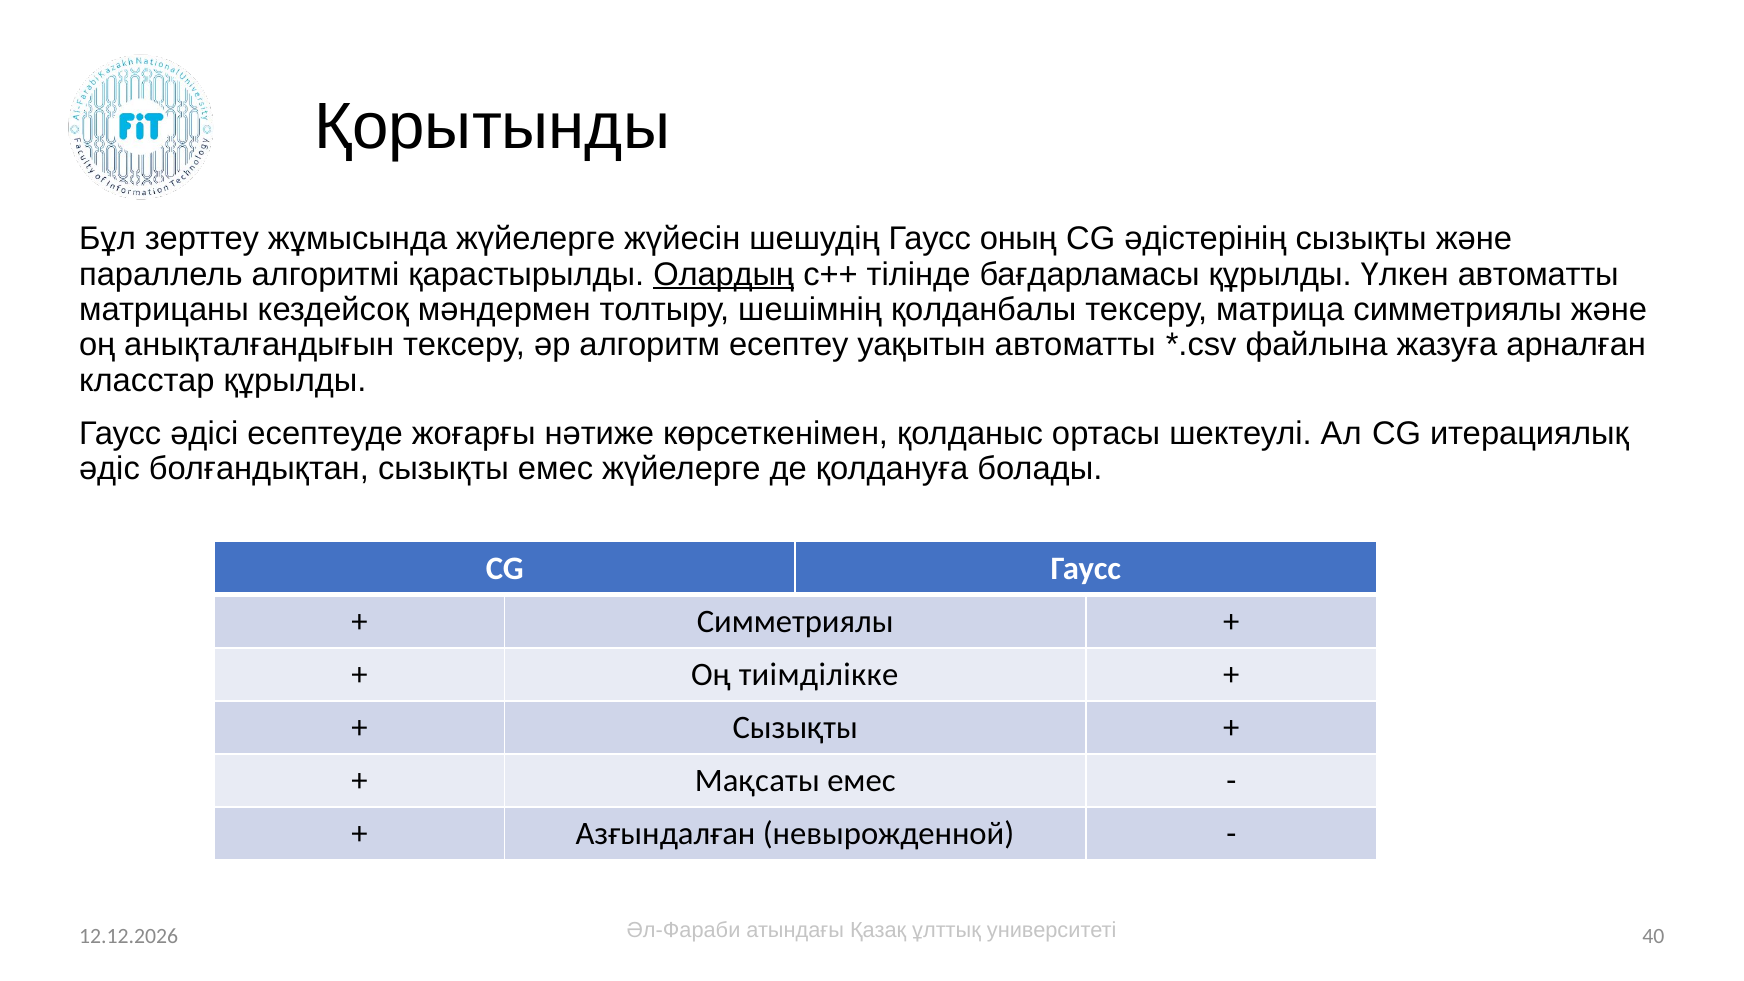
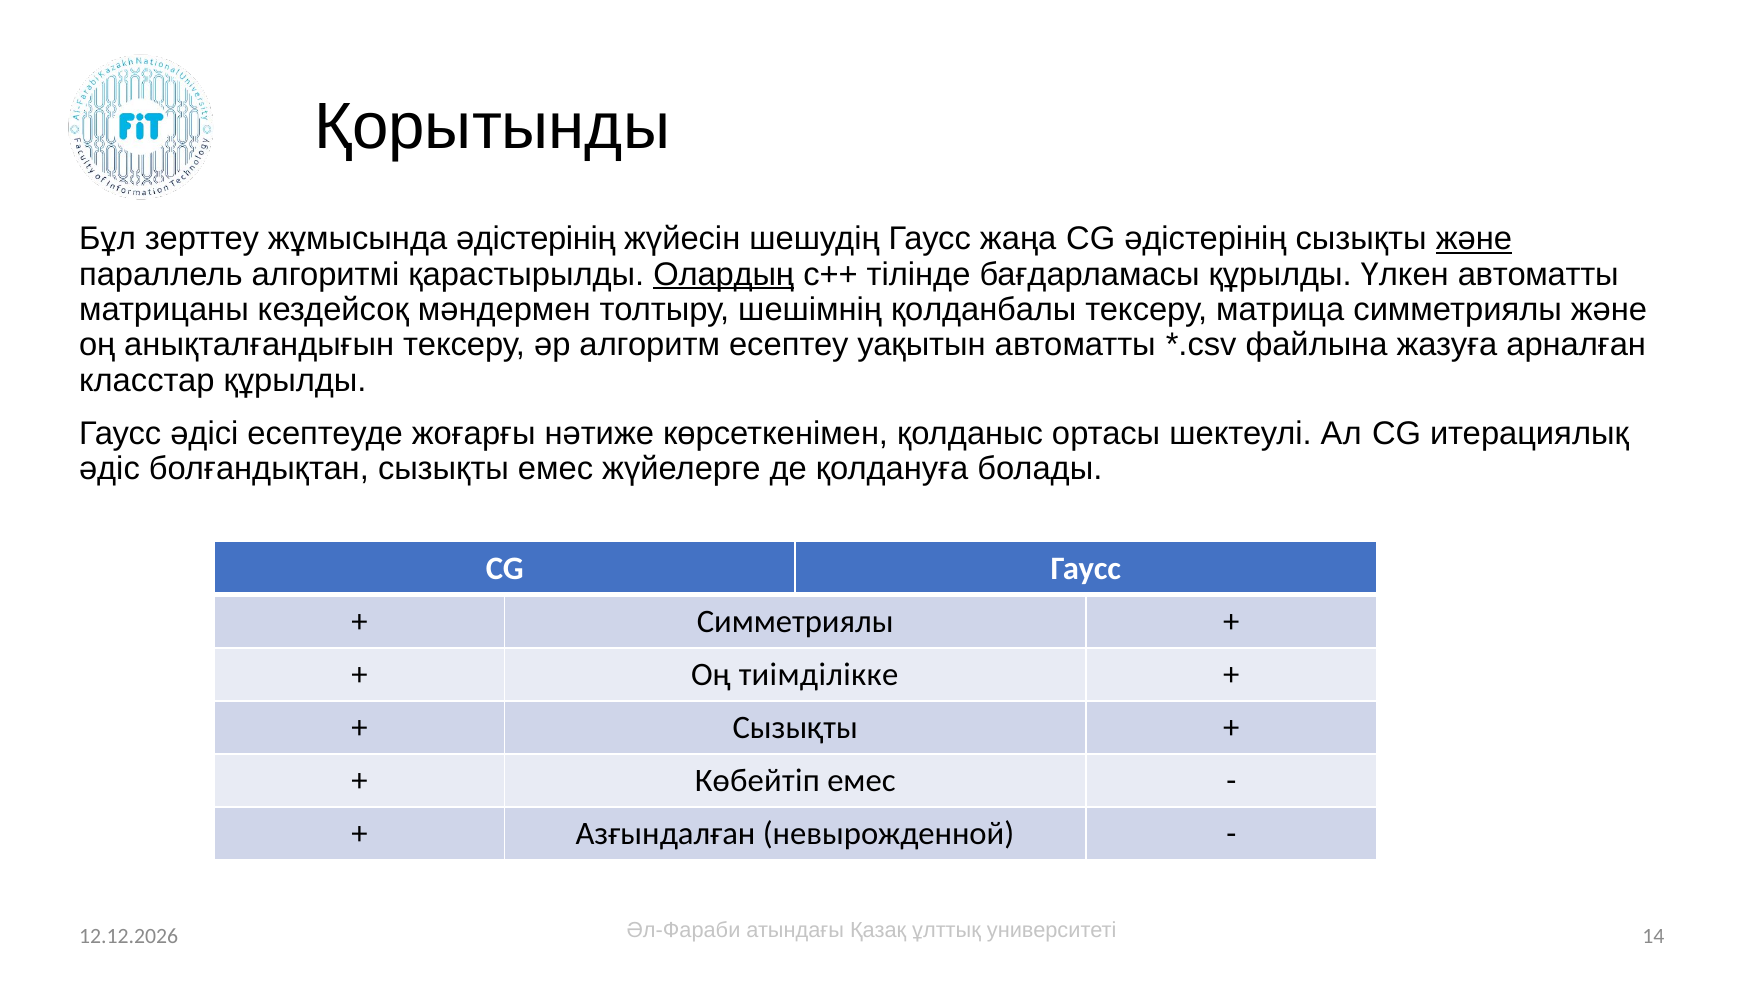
жұмысында жүйелерге: жүйелерге -> әдістерінің
оның: оның -> жаңа
және at (1474, 239) underline: none -> present
Мақсаты: Мақсаты -> Көбейтіп
40: 40 -> 14
